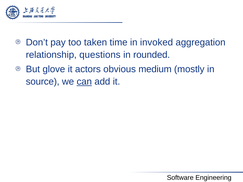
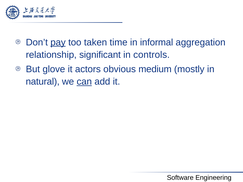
pay underline: none -> present
invoked: invoked -> informal
questions: questions -> significant
rounded: rounded -> controls
source: source -> natural
